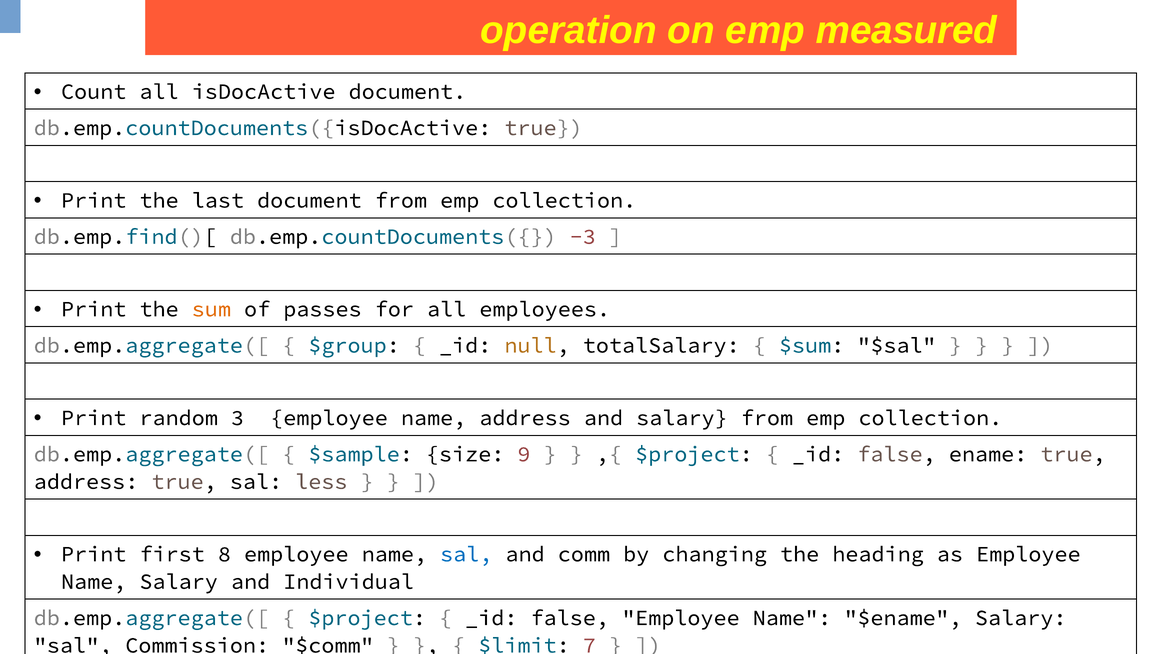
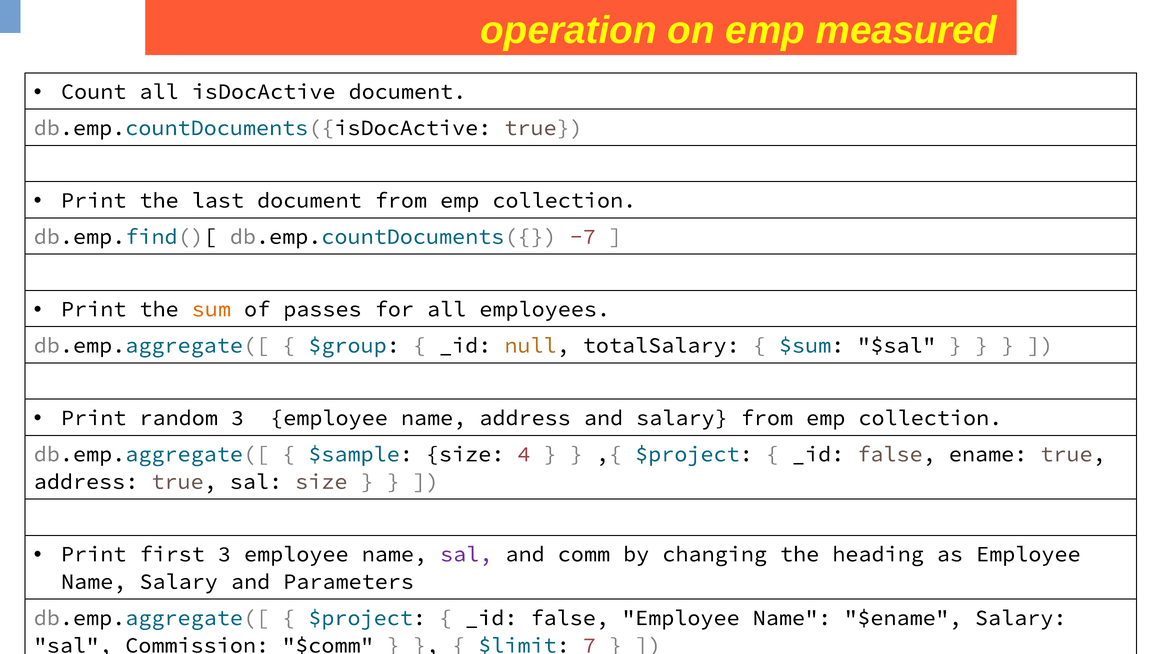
-3: -3 -> -7
9: 9 -> 4
sal less: less -> size
first 8: 8 -> 3
sal at (466, 554) colour: blue -> purple
Individual: Individual -> Parameters
